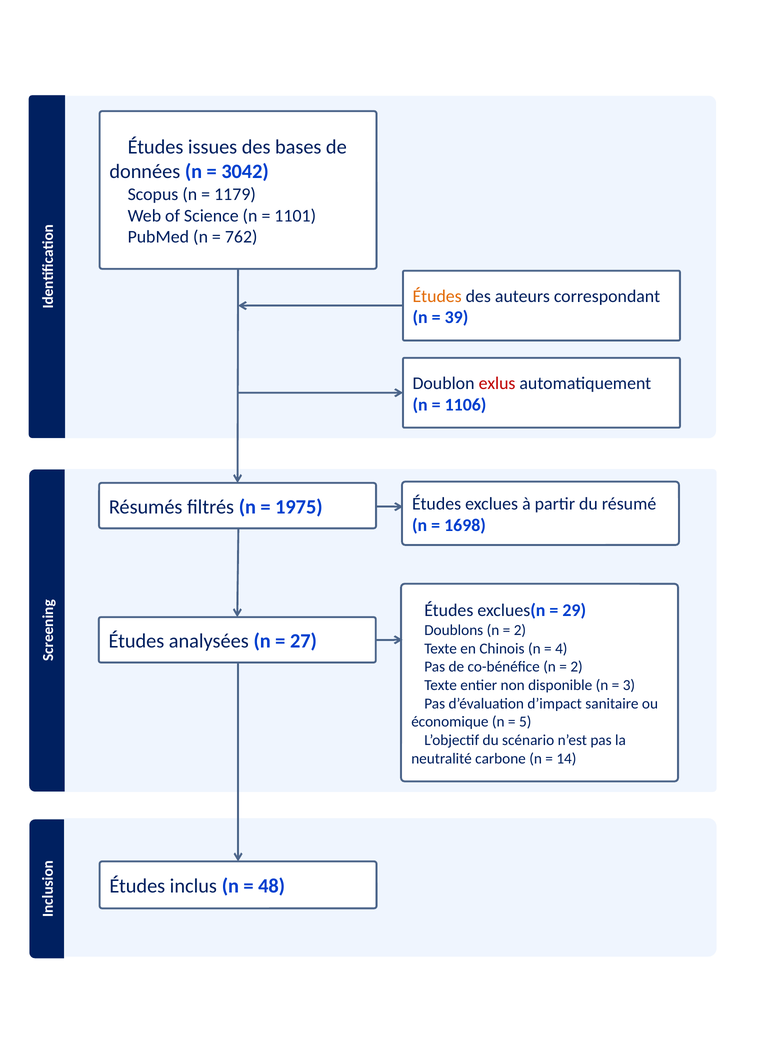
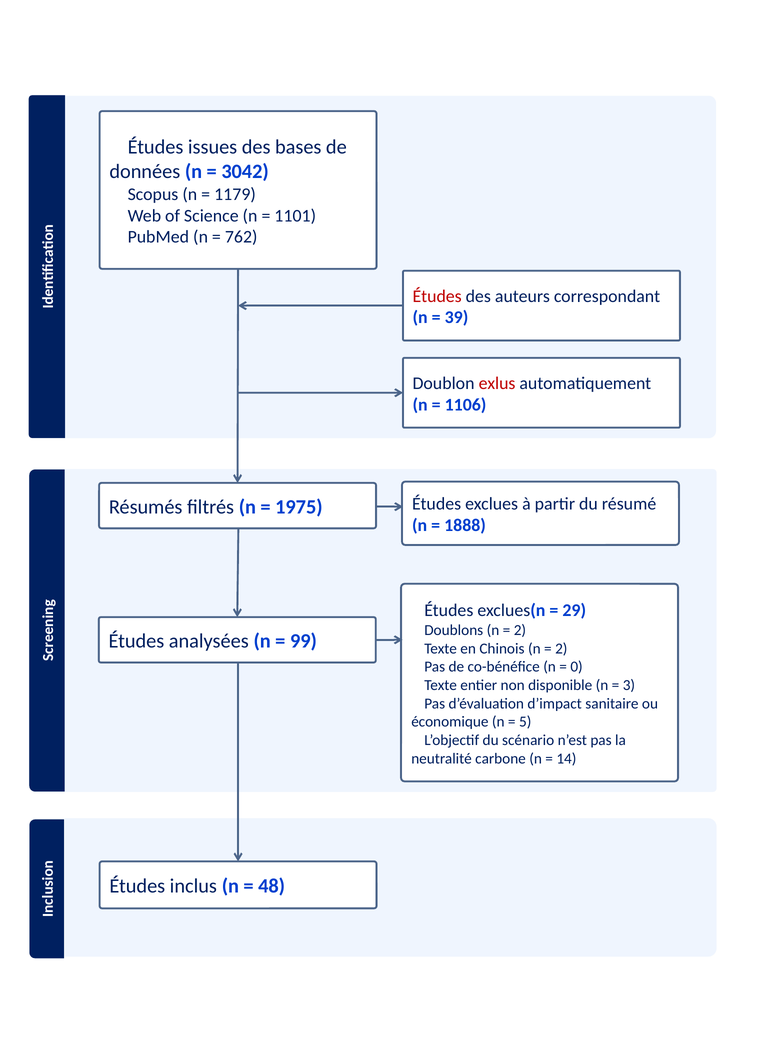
Études at (437, 296) colour: orange -> red
1698: 1698 -> 1888
27: 27 -> 99
4 at (561, 648): 4 -> 2
2 at (577, 667): 2 -> 0
